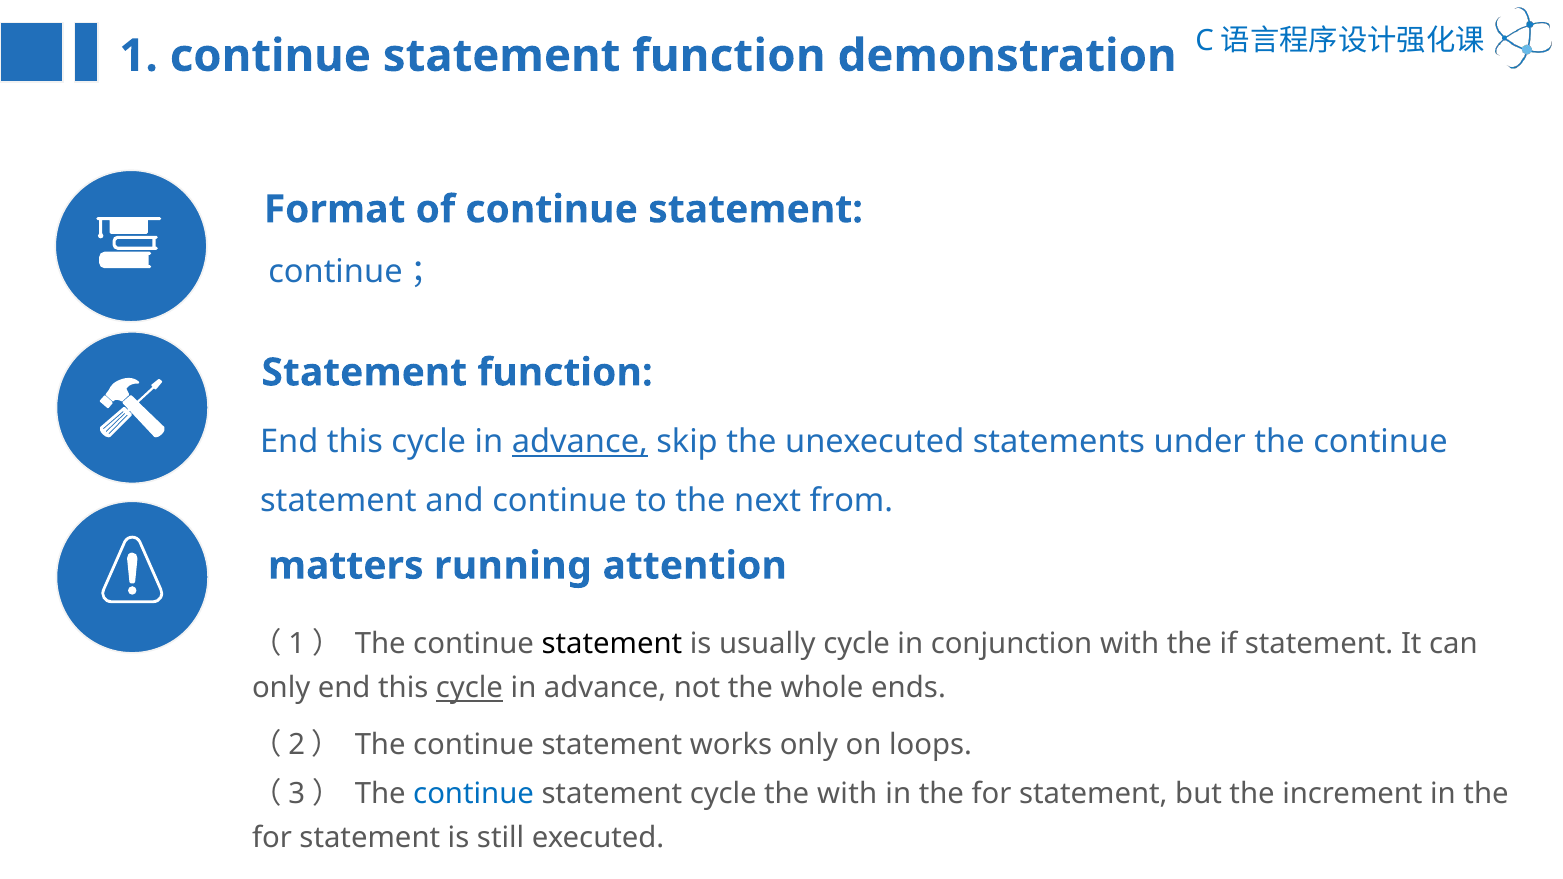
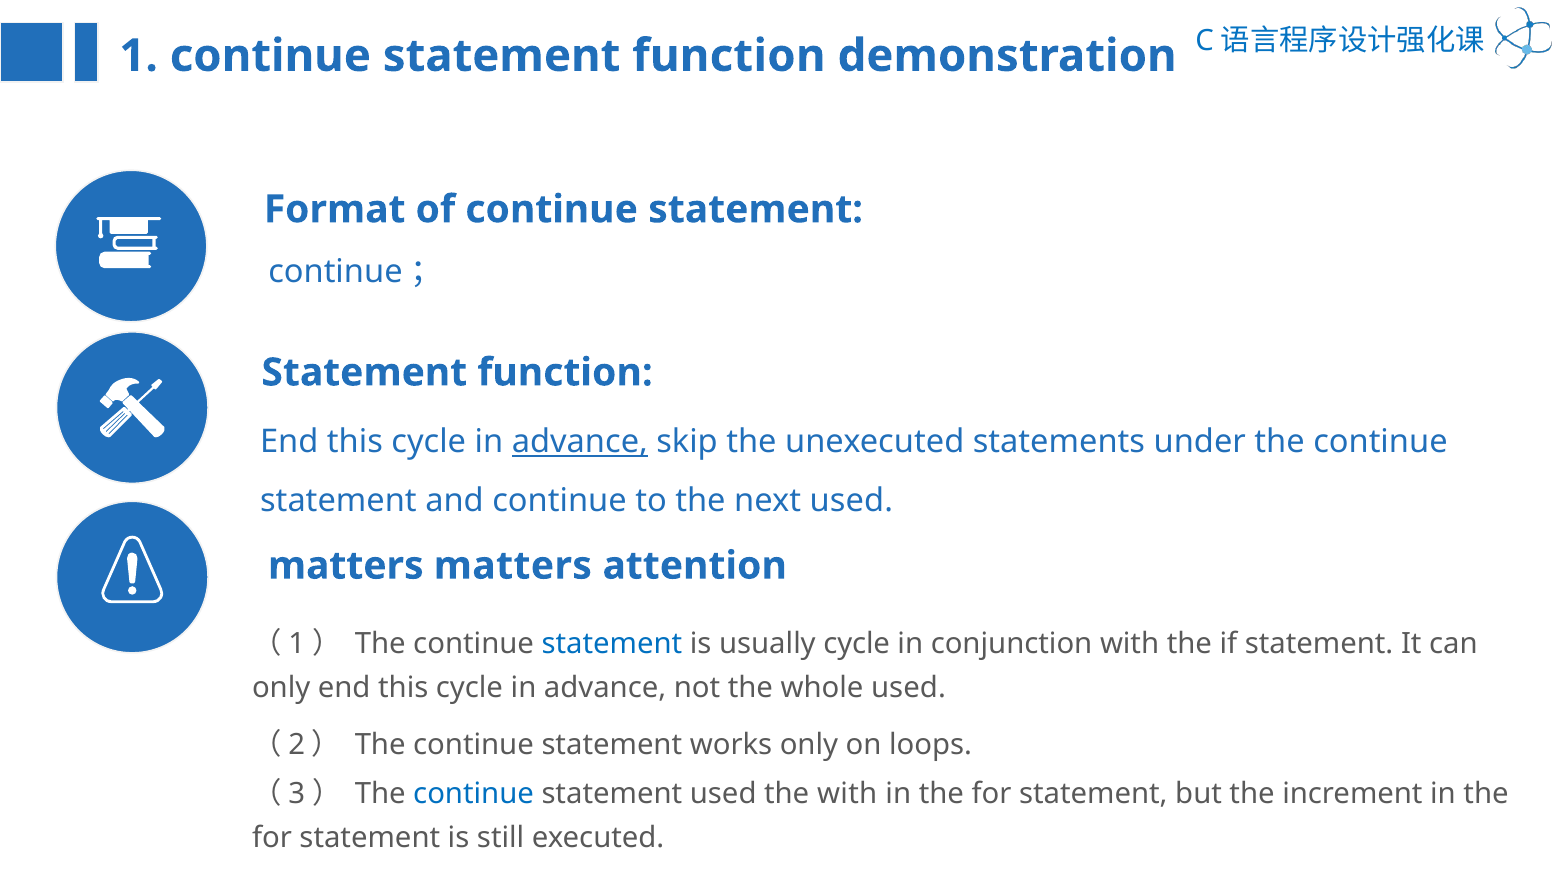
next from: from -> used
matters running: running -> matters
statement at (612, 644) colour: black -> blue
cycle at (469, 688) underline: present -> none
whole ends: ends -> used
statement cycle: cycle -> used
